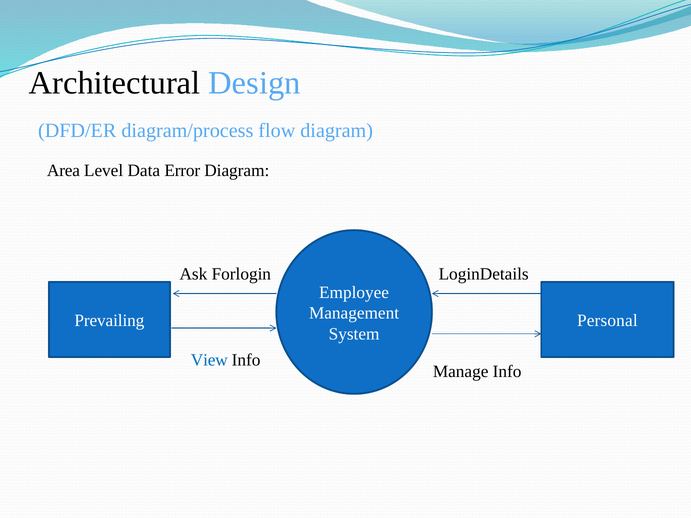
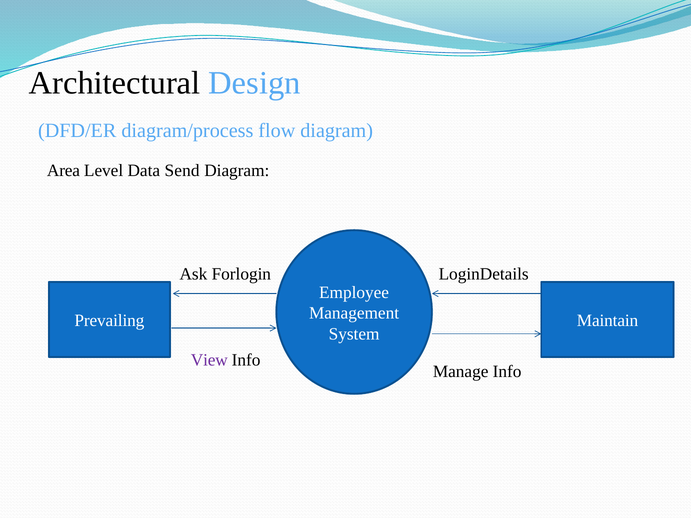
Error: Error -> Send
Personal: Personal -> Maintain
View colour: blue -> purple
